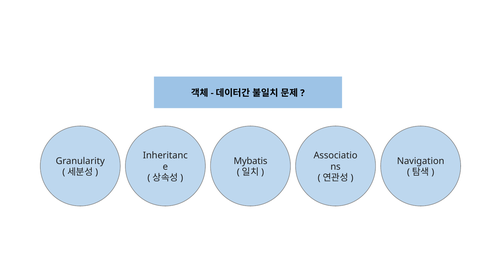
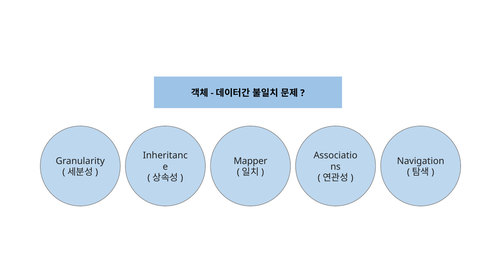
Mybatis: Mybatis -> Mapper
